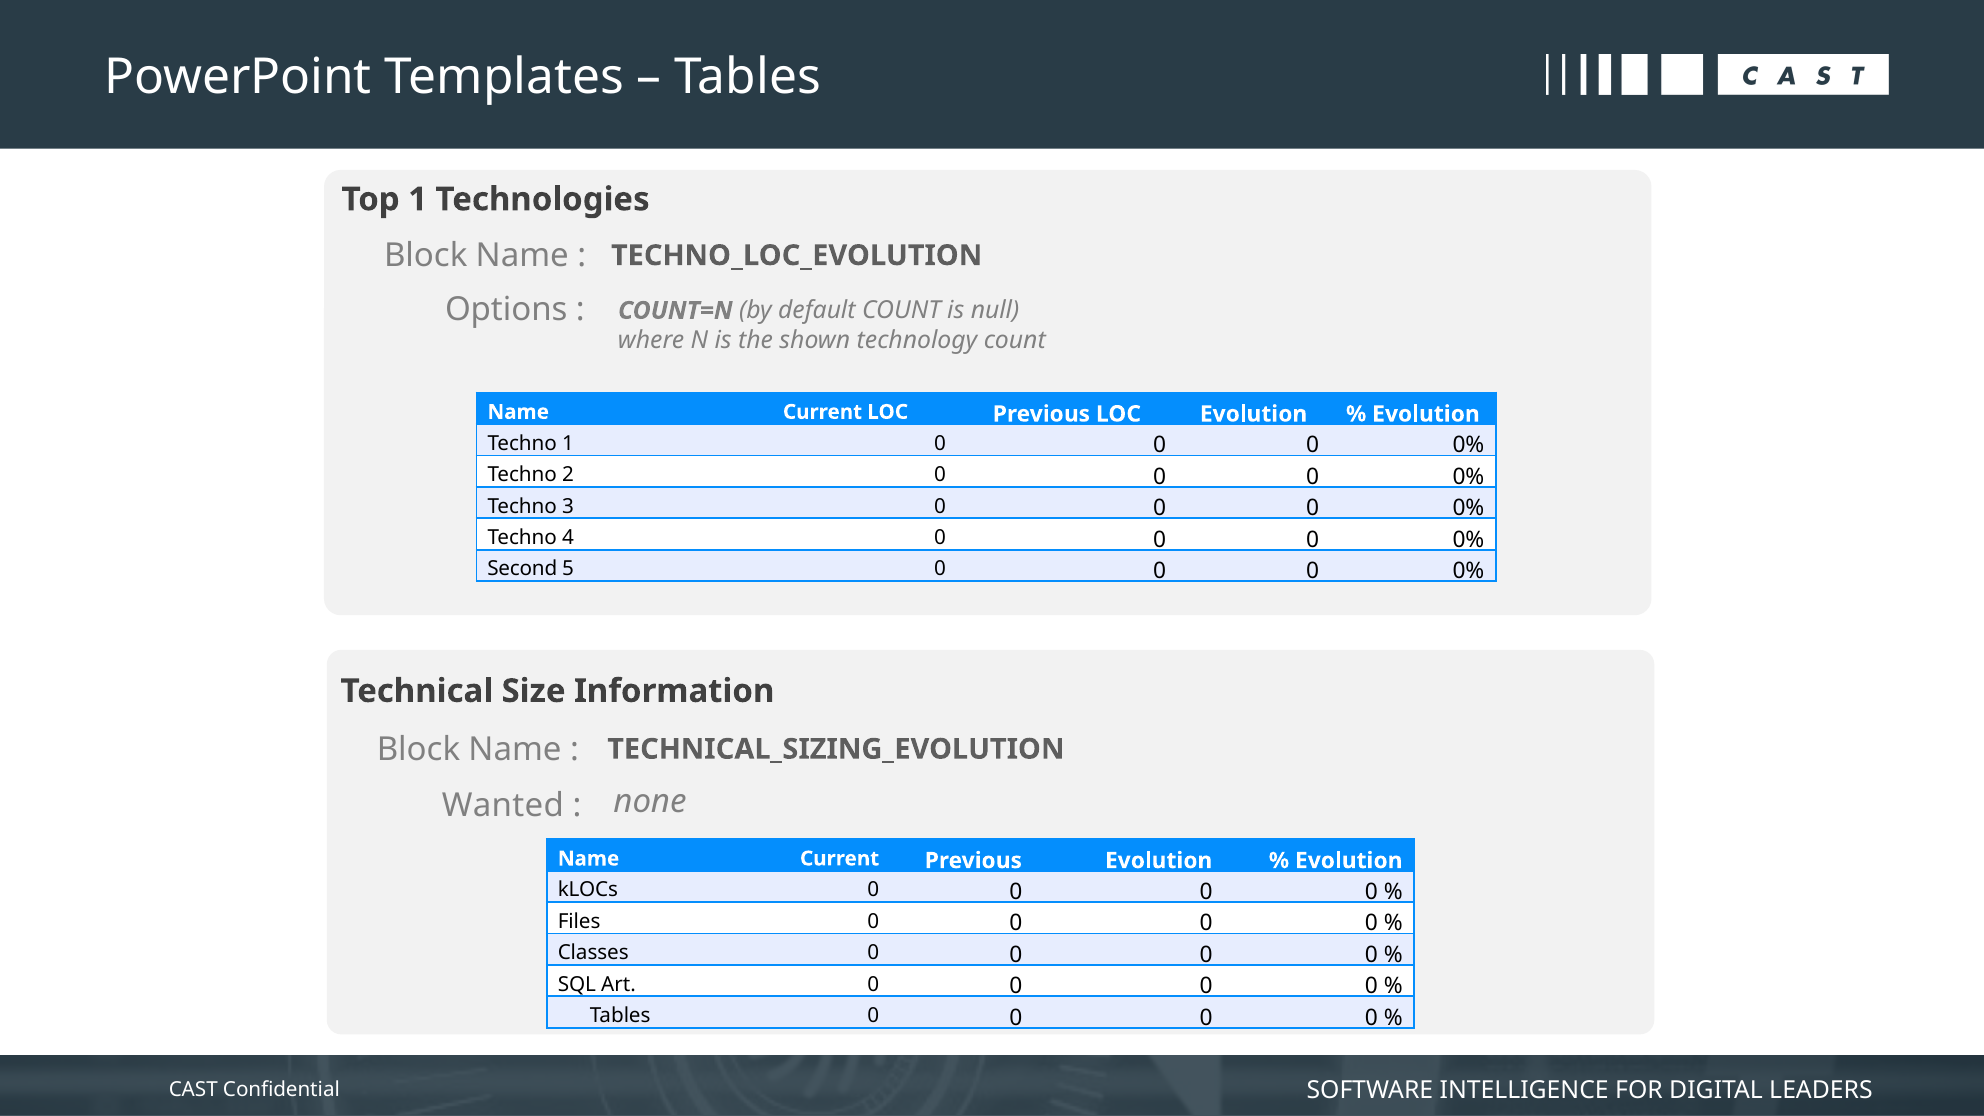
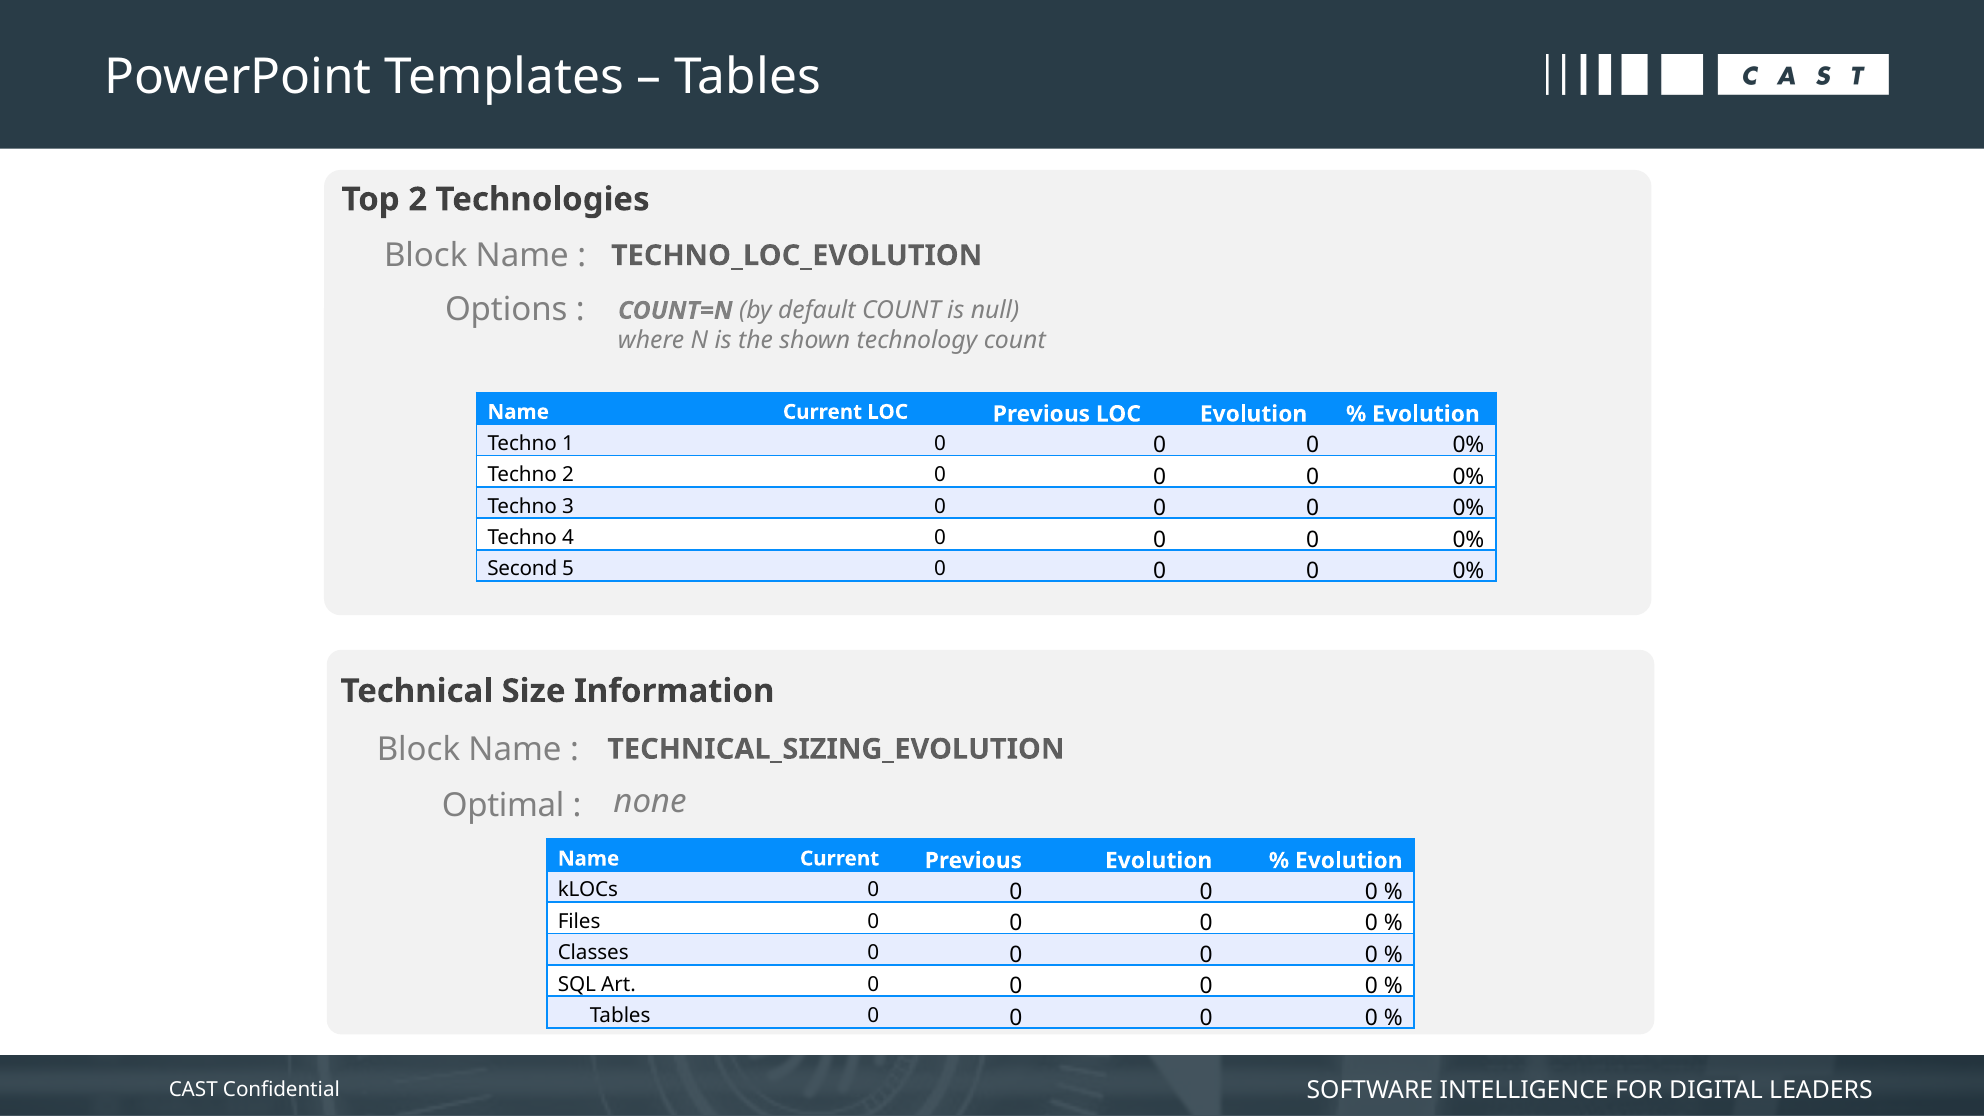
Top 1: 1 -> 2
Wanted: Wanted -> Optimal
